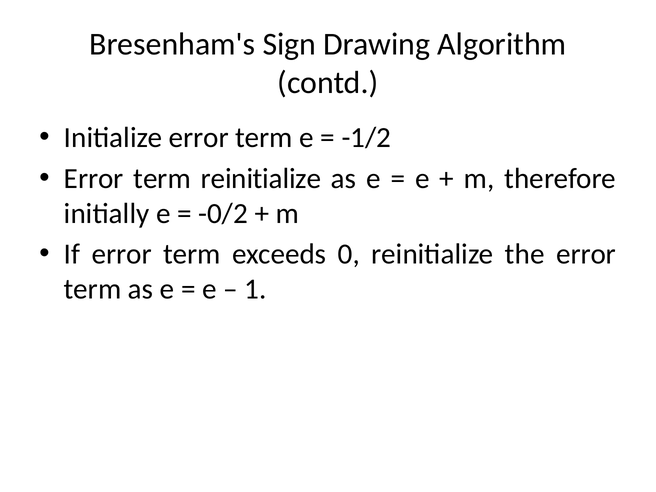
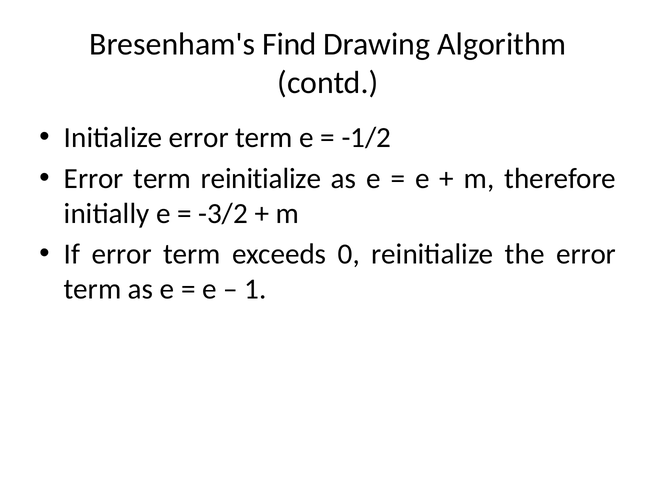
Sign: Sign -> Find
-0/2: -0/2 -> -3/2
